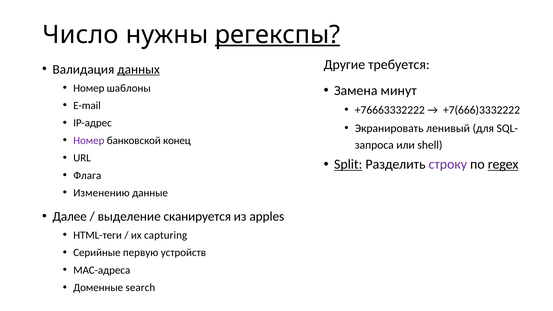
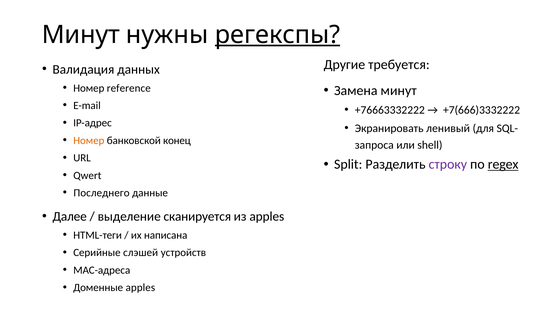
Число at (81, 35): Число -> Минут
данных underline: present -> none
шаблоны: шаблоны -> reference
Номер at (89, 141) colour: purple -> orange
Split underline: present -> none
Флага: Флага -> Qwert
Изменению: Изменению -> Последнего
capturing: capturing -> написана
первую: первую -> слэшей
Доменные search: search -> apples
